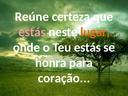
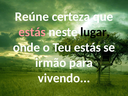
lugar colour: orange -> black
honra: honra -> irmão
coração: coração -> vivendo
